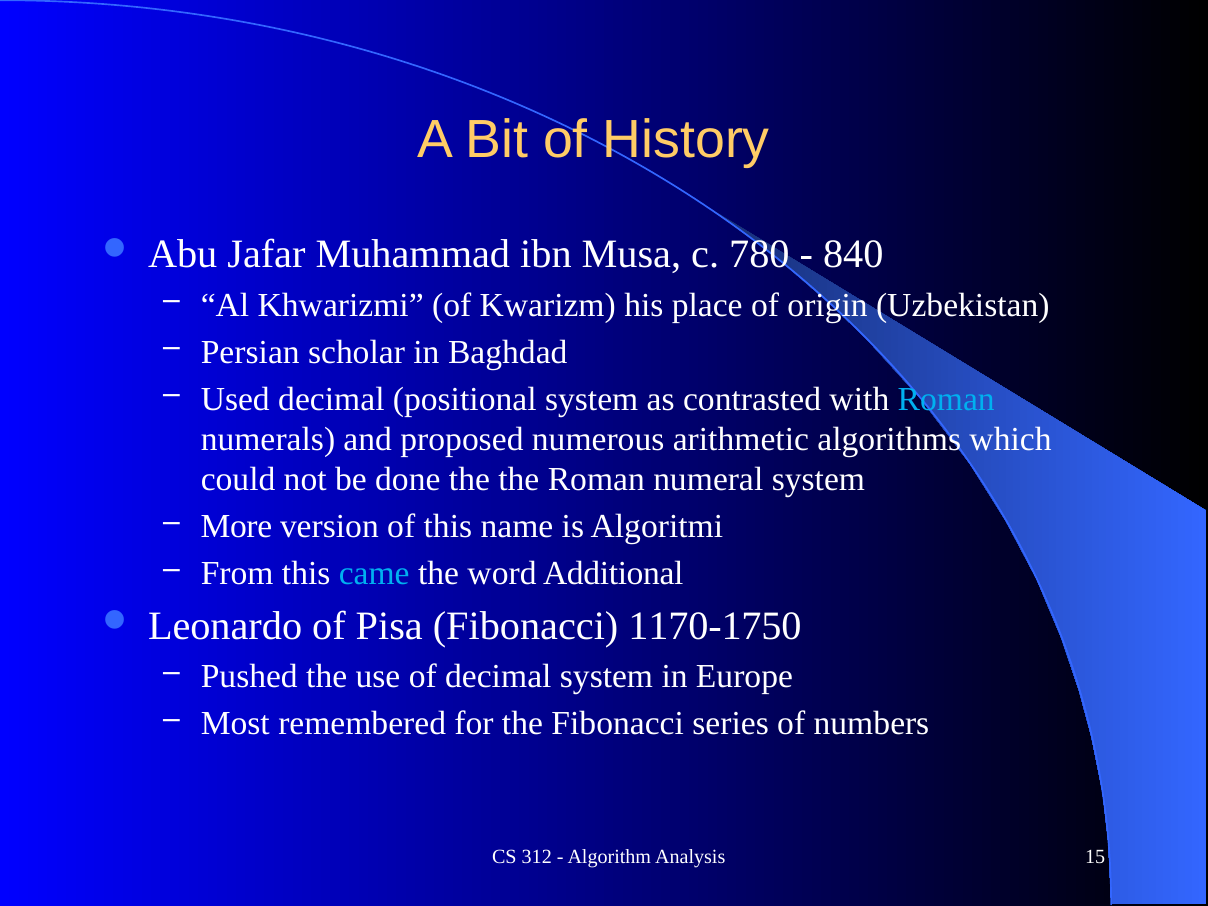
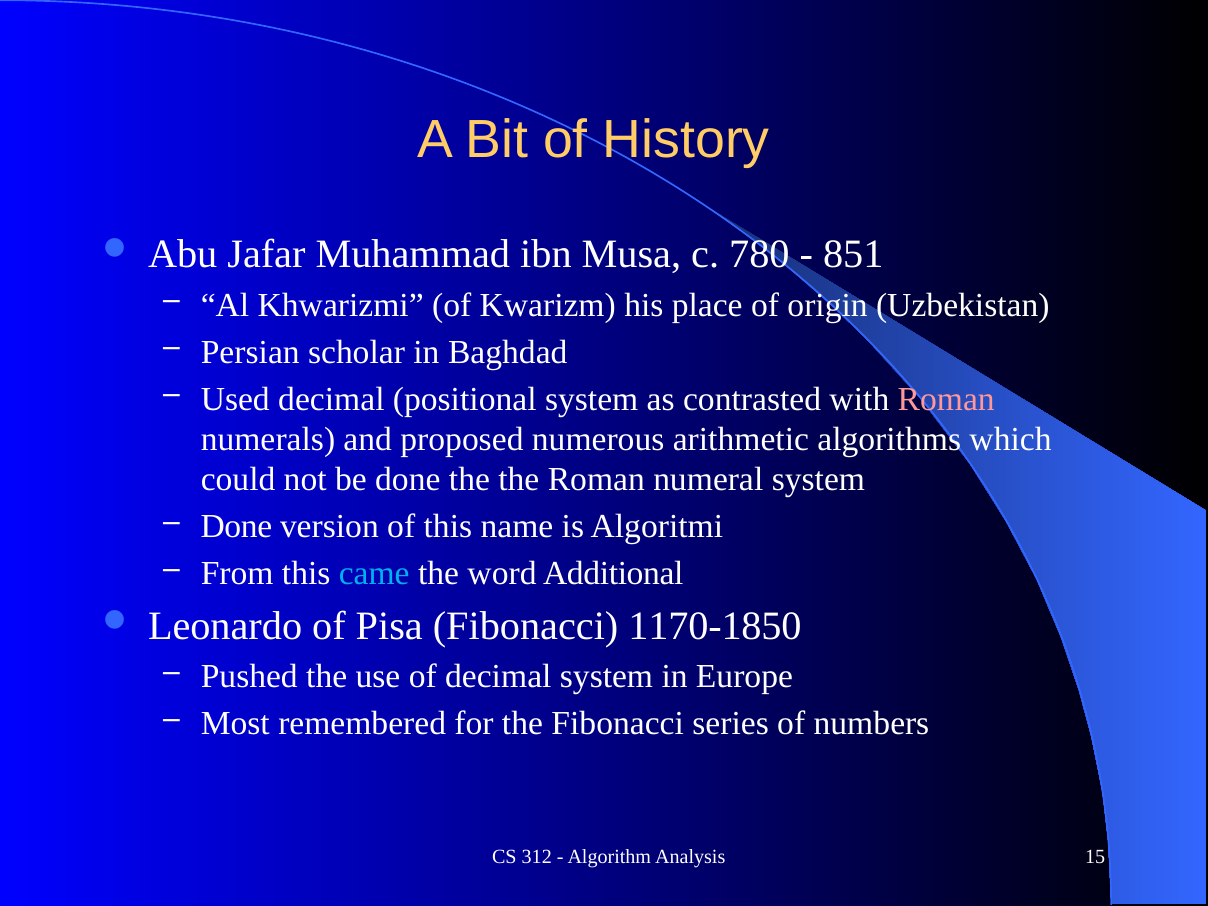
840: 840 -> 851
Roman at (946, 399) colour: light blue -> pink
More at (236, 527): More -> Done
1170-1750: 1170-1750 -> 1170-1850
